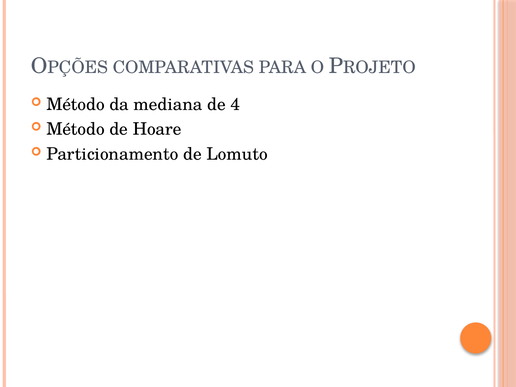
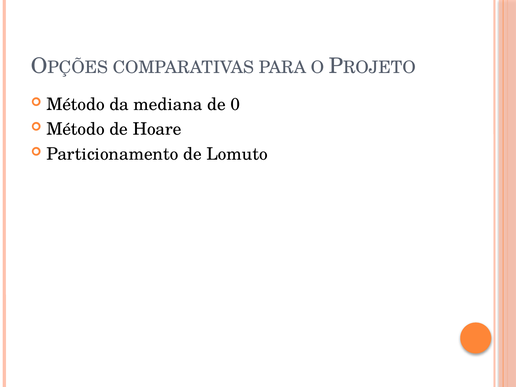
4: 4 -> 0
